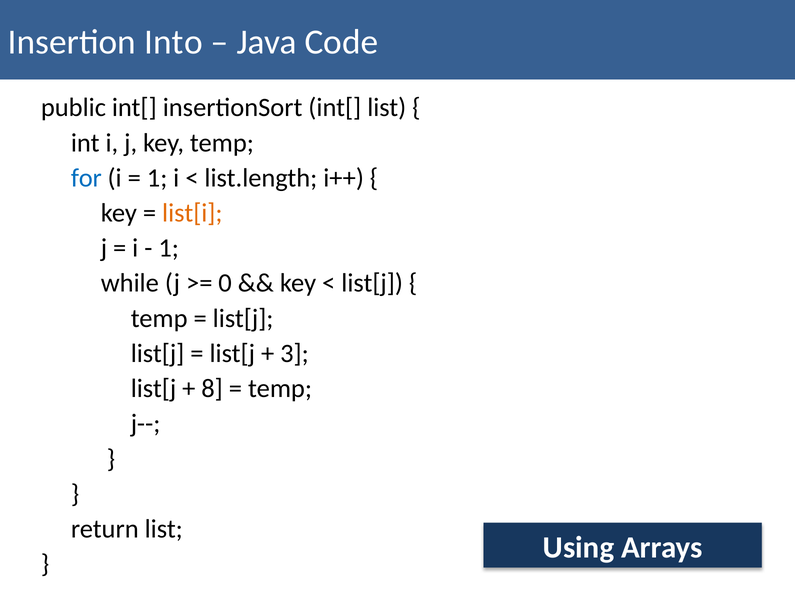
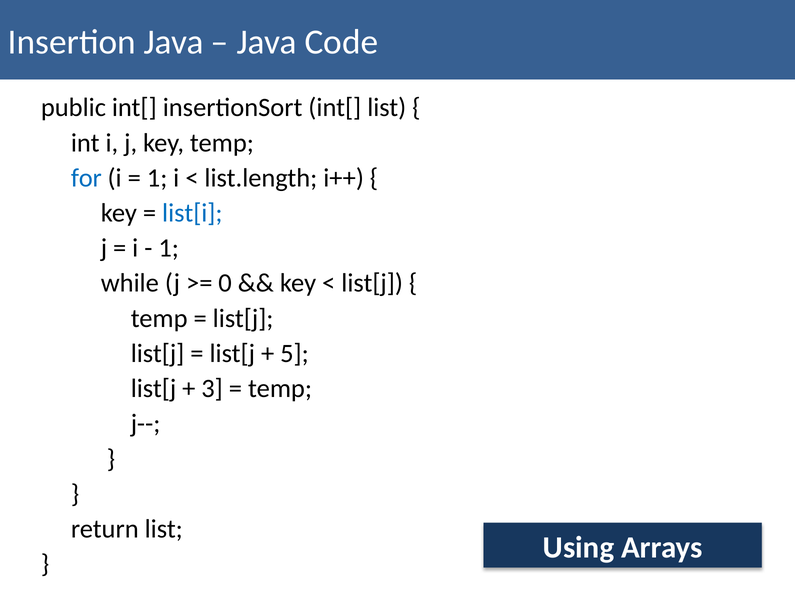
Insertion Into: Into -> Java
list[i colour: orange -> blue
3: 3 -> 5
8: 8 -> 3
